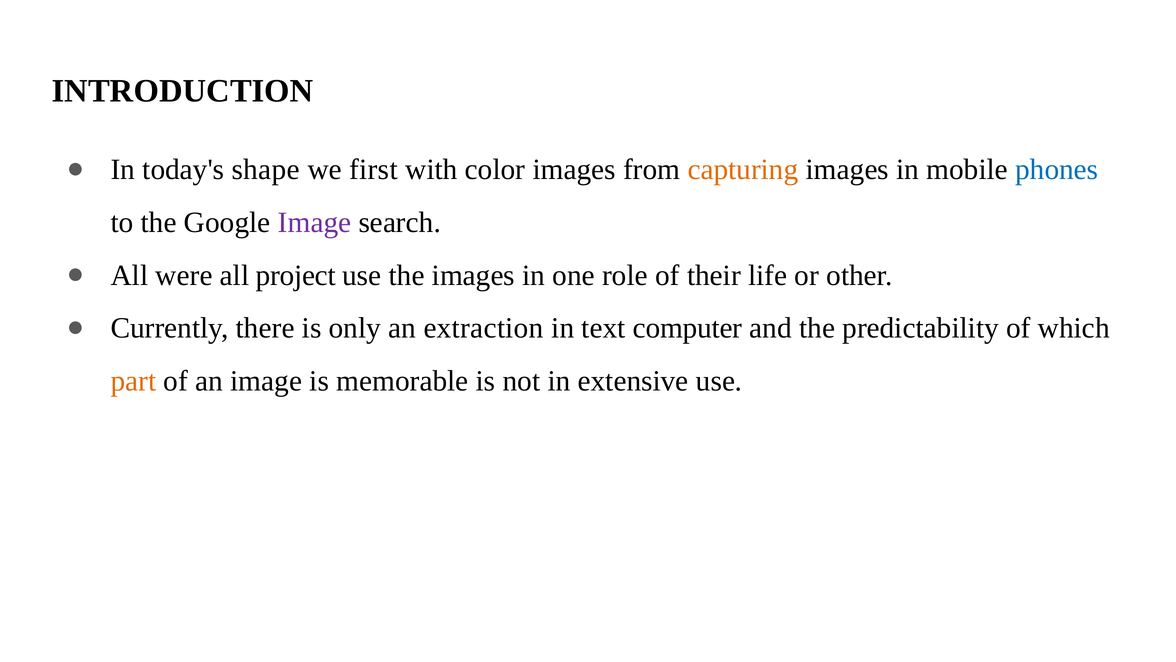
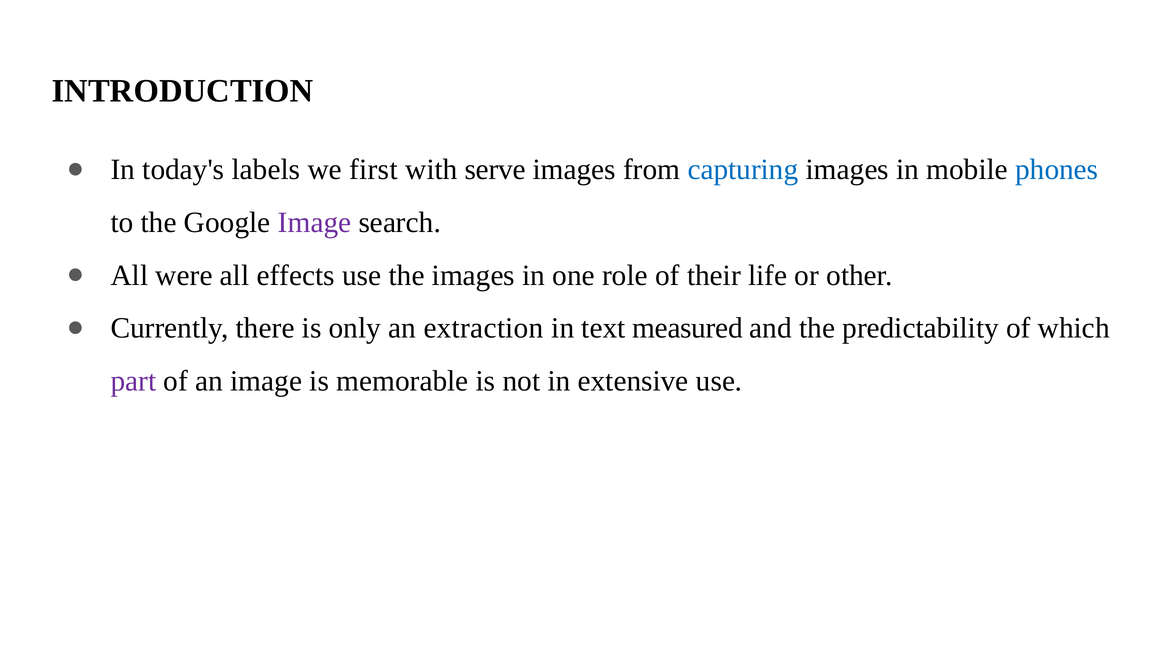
shape: shape -> labels
color: color -> serve
capturing colour: orange -> blue
project: project -> effects
computer: computer -> measured
part colour: orange -> purple
